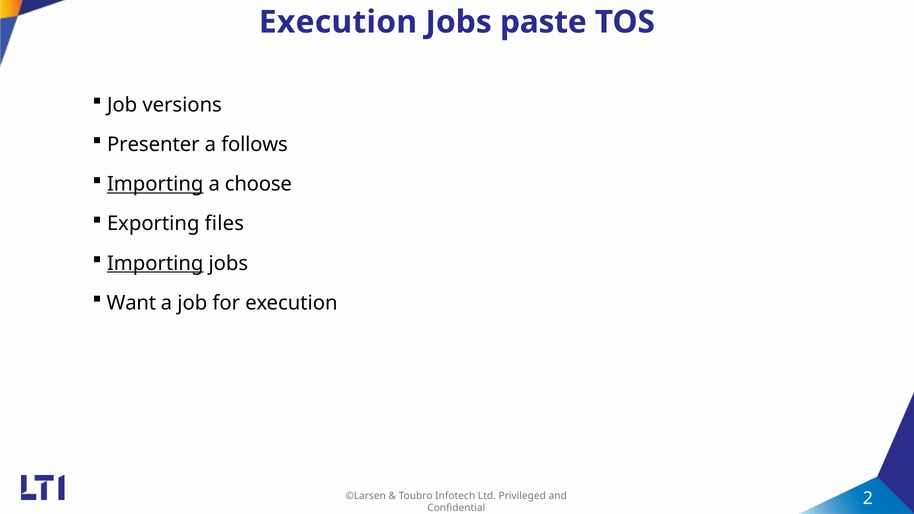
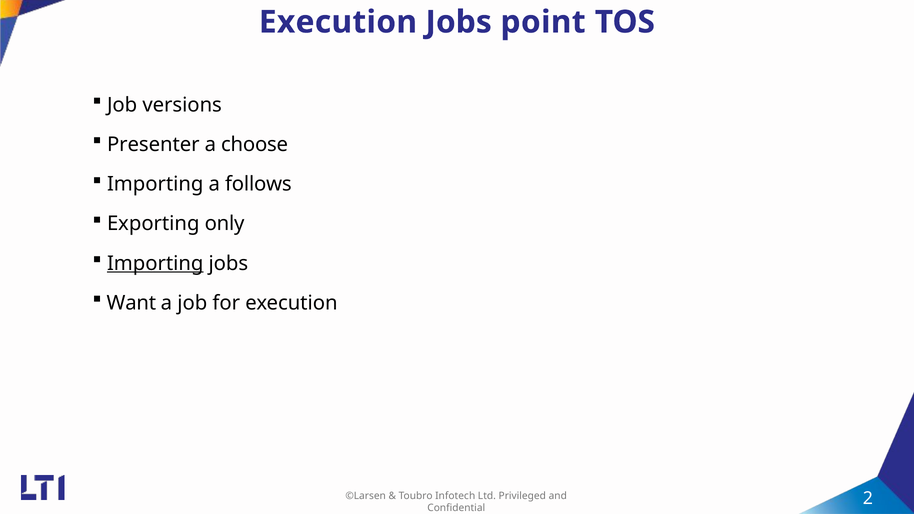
paste: paste -> point
follows: follows -> choose
Importing at (155, 184) underline: present -> none
choose: choose -> follows
files: files -> only
